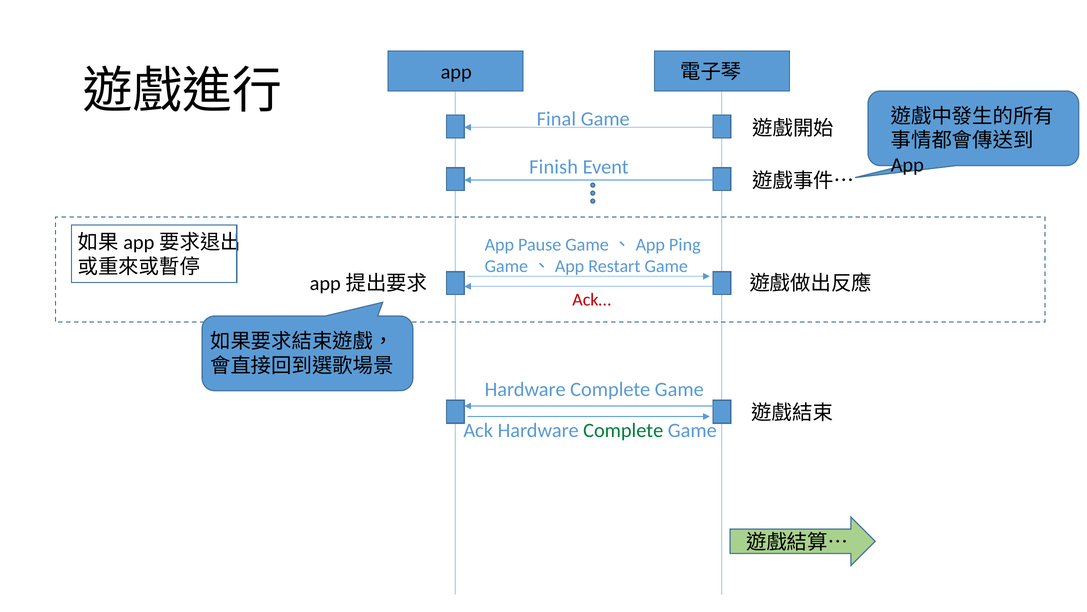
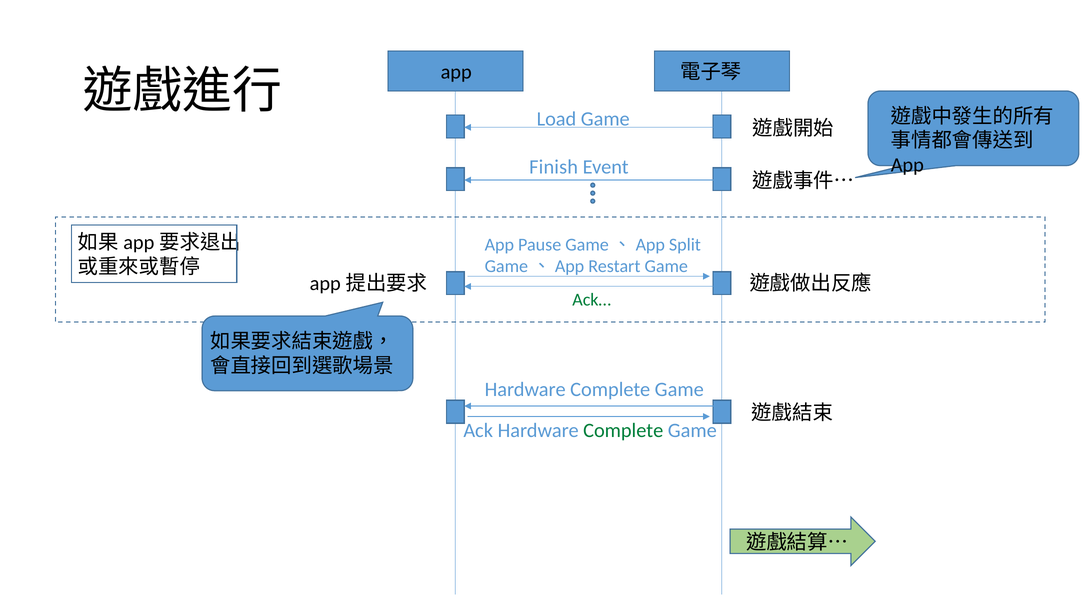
Final: Final -> Load
Ping: Ping -> Split
Ack… colour: red -> green
